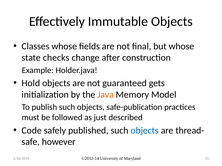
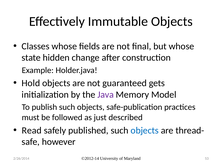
checks: checks -> hidden
Java colour: orange -> purple
Code: Code -> Read
